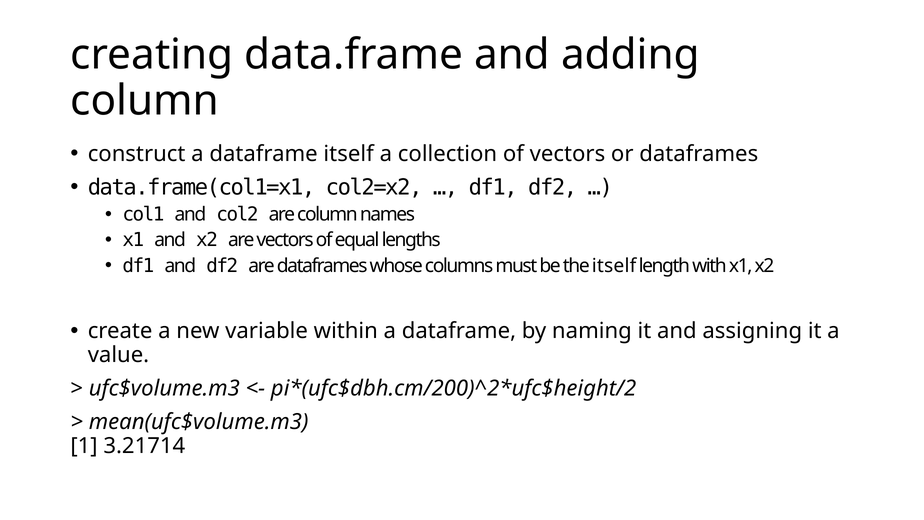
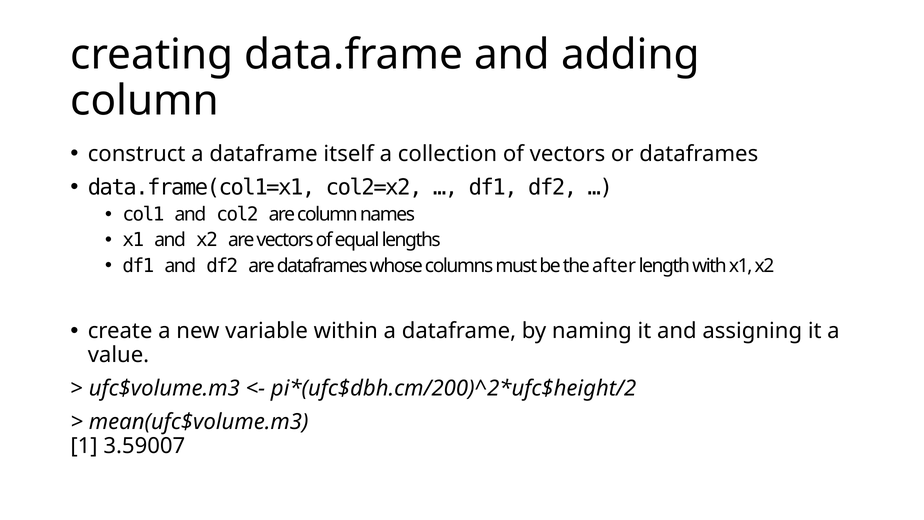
the itself: itself -> after
3.21714: 3.21714 -> 3.59007
